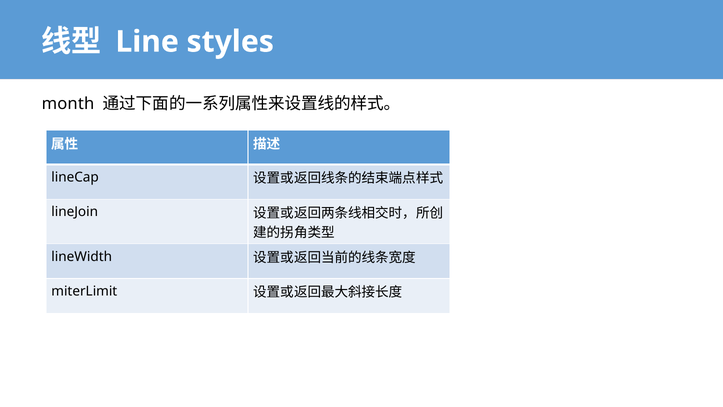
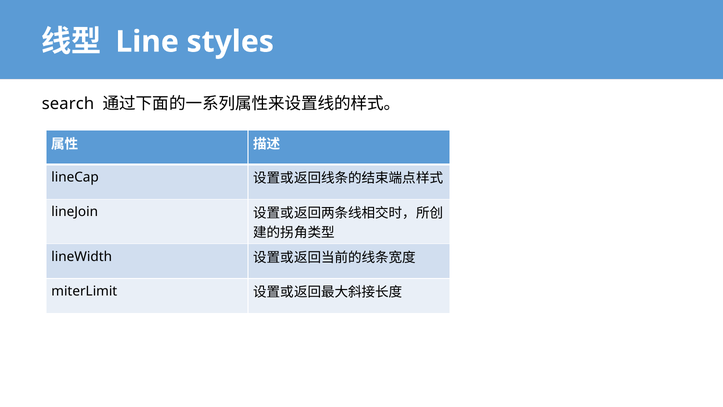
month: month -> search
